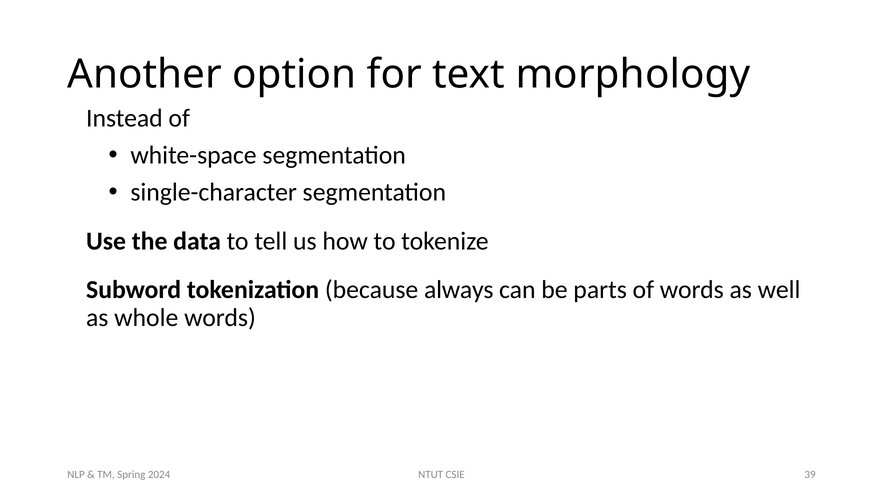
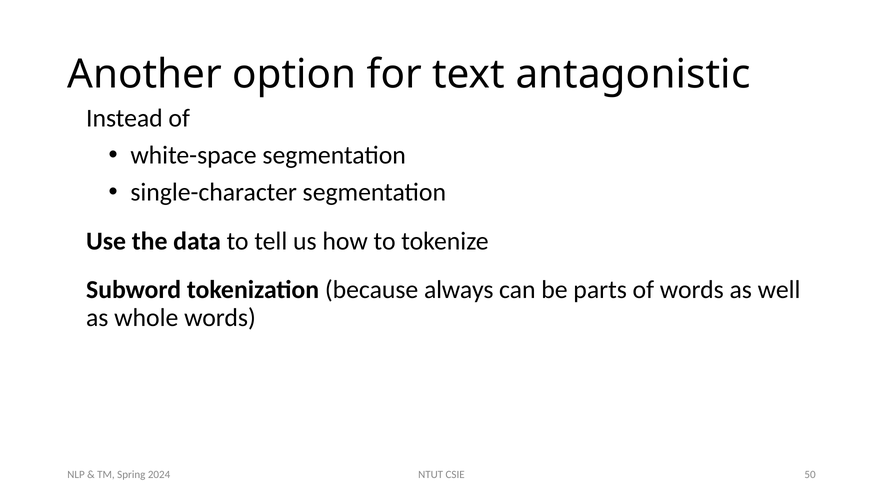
morphology: morphology -> antagonistic
39: 39 -> 50
